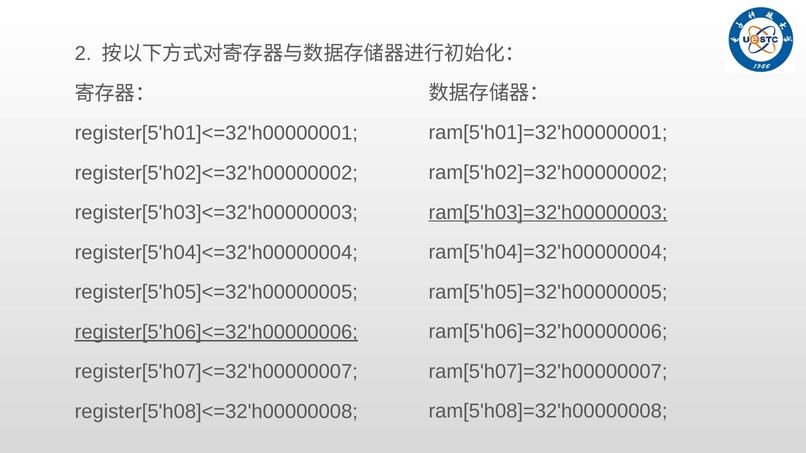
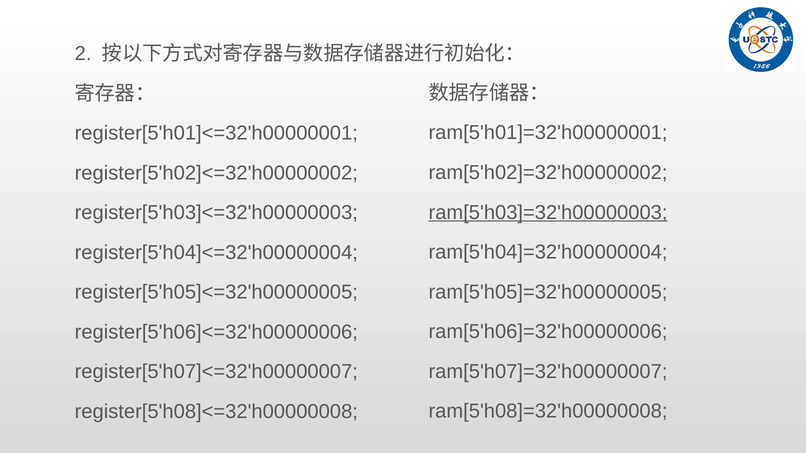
register[5'h06]<=32'h00000006 underline: present -> none
